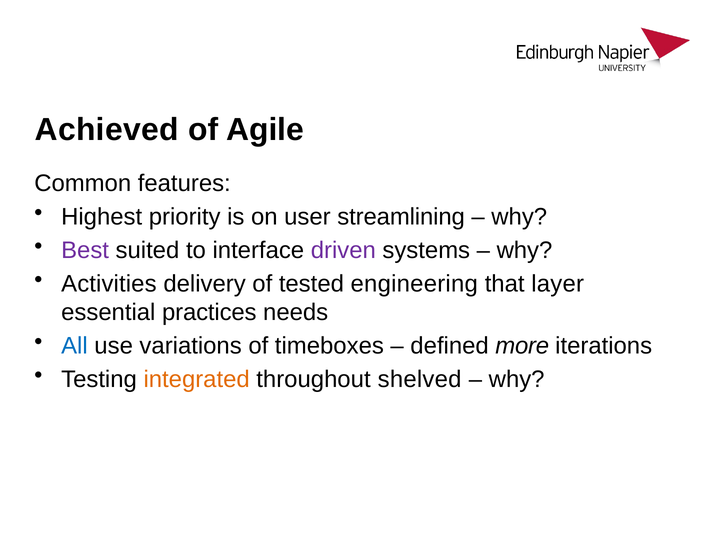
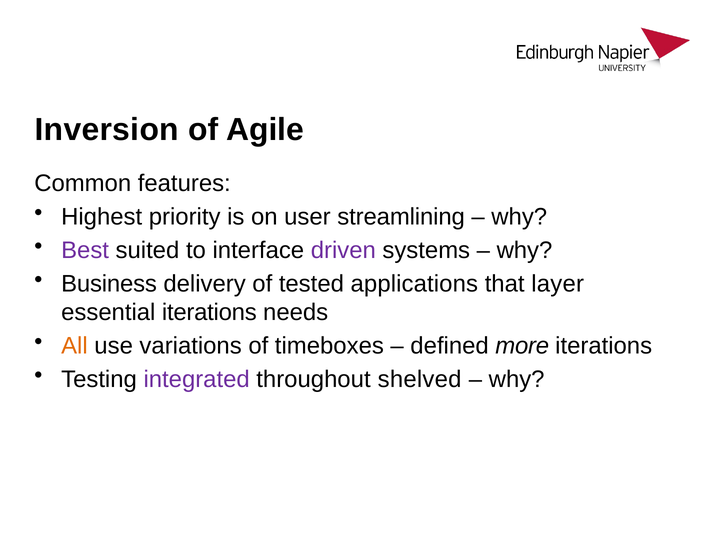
Achieved: Achieved -> Inversion
Activities: Activities -> Business
engineering: engineering -> applications
essential practices: practices -> iterations
All colour: blue -> orange
integrated colour: orange -> purple
